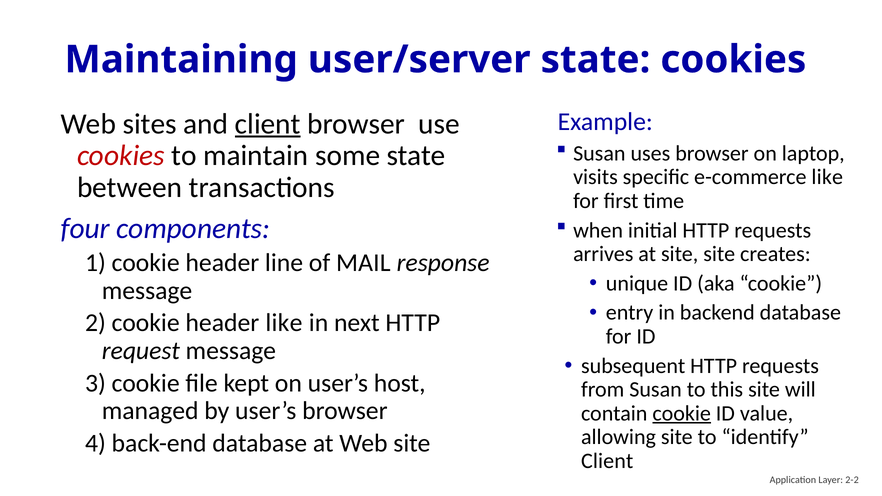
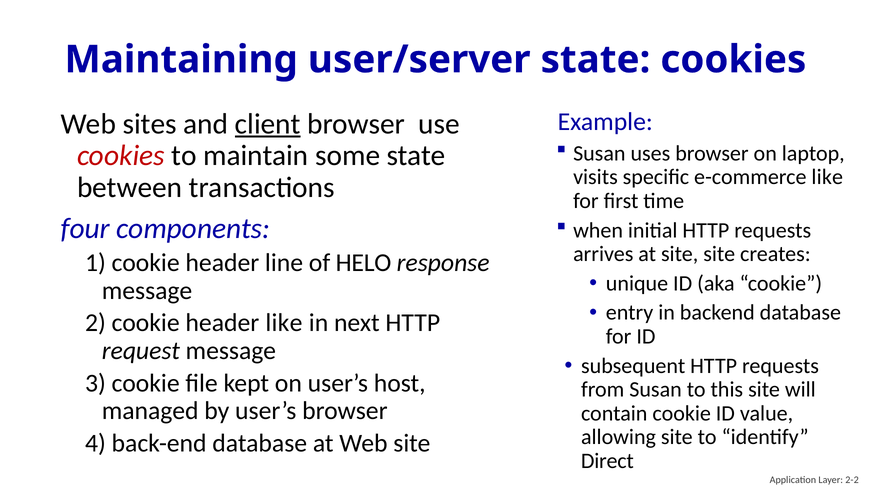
MAIL: MAIL -> HELO
cookie at (682, 413) underline: present -> none
Client at (607, 461): Client -> Direct
